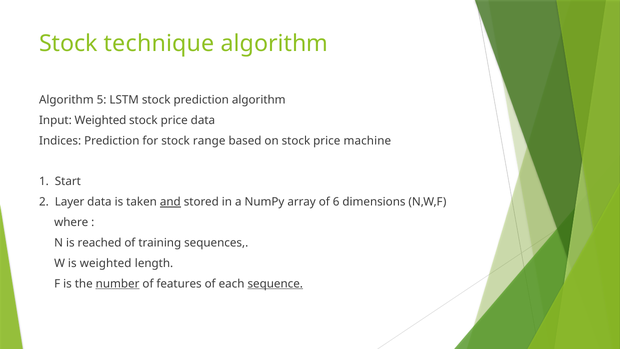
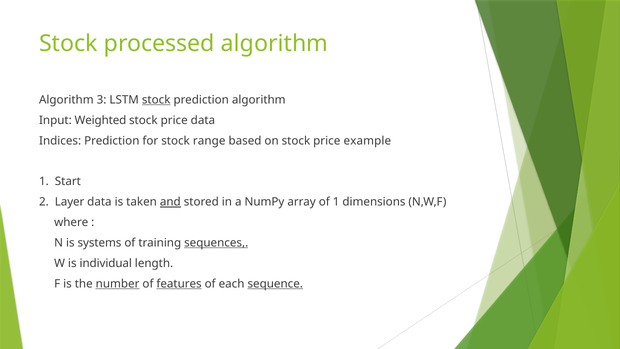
technique: technique -> processed
5: 5 -> 3
stock at (156, 100) underline: none -> present
machine: machine -> example
of 6: 6 -> 1
reached: reached -> systems
sequences underline: none -> present
is weighted: weighted -> individual
features underline: none -> present
